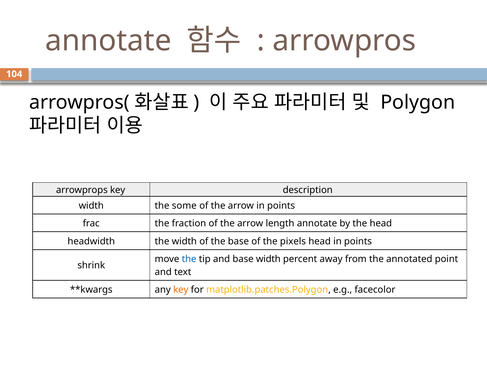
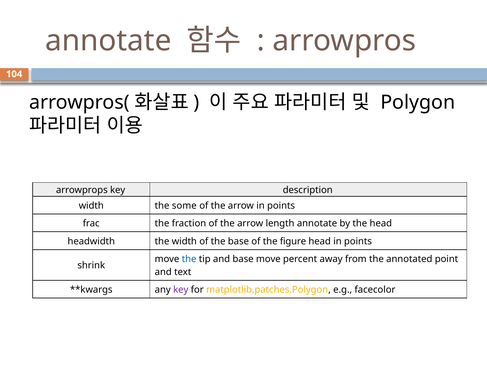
pixels: pixels -> figure
base width: width -> move
key at (181, 290) colour: orange -> purple
